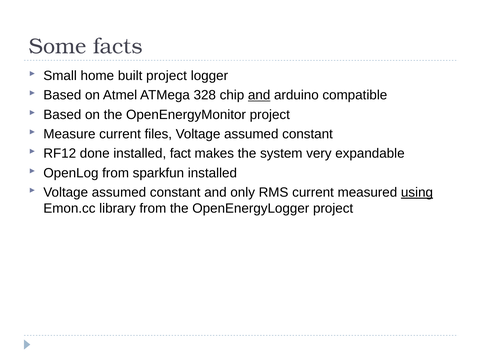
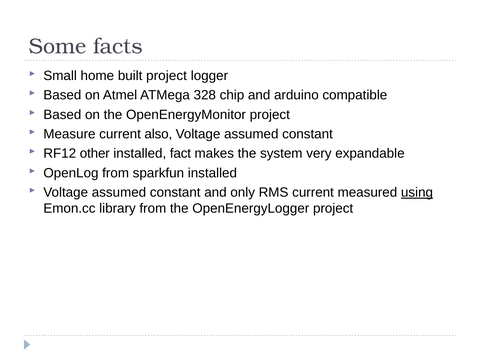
and at (259, 95) underline: present -> none
files: files -> also
done: done -> other
